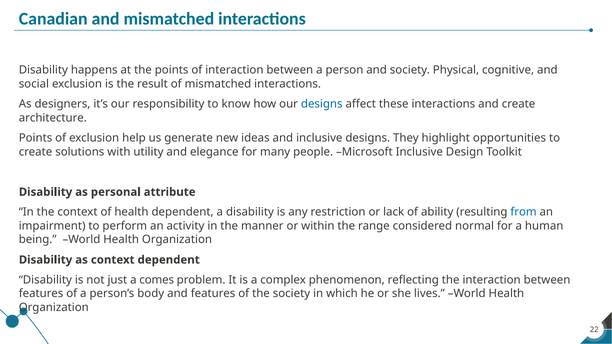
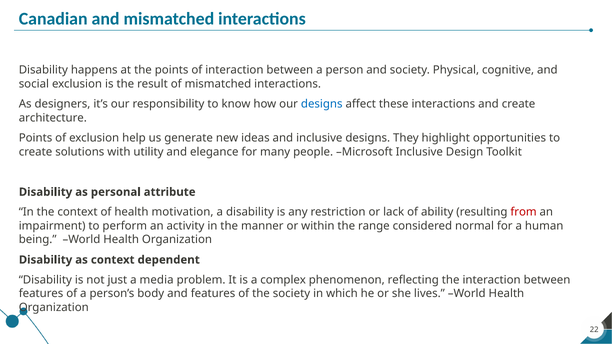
health dependent: dependent -> motivation
from colour: blue -> red
comes: comes -> media
